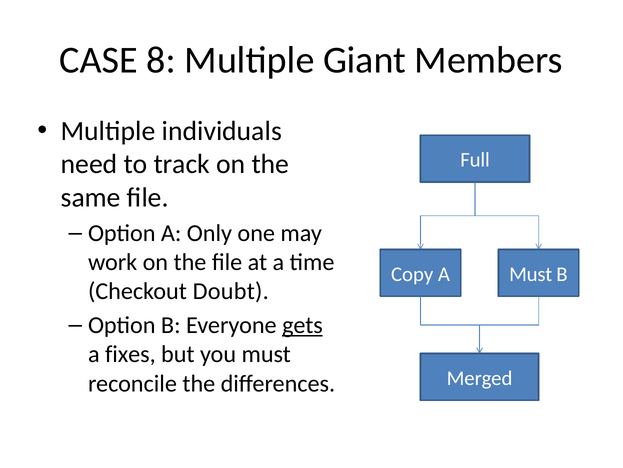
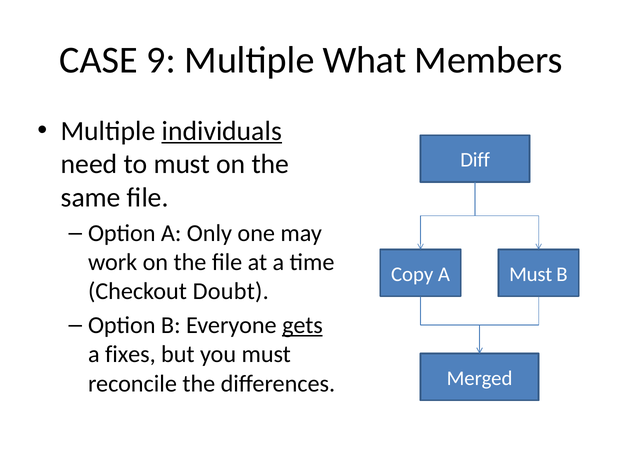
8: 8 -> 9
Giant: Giant -> What
individuals underline: none -> present
Full: Full -> Diff
to track: track -> must
